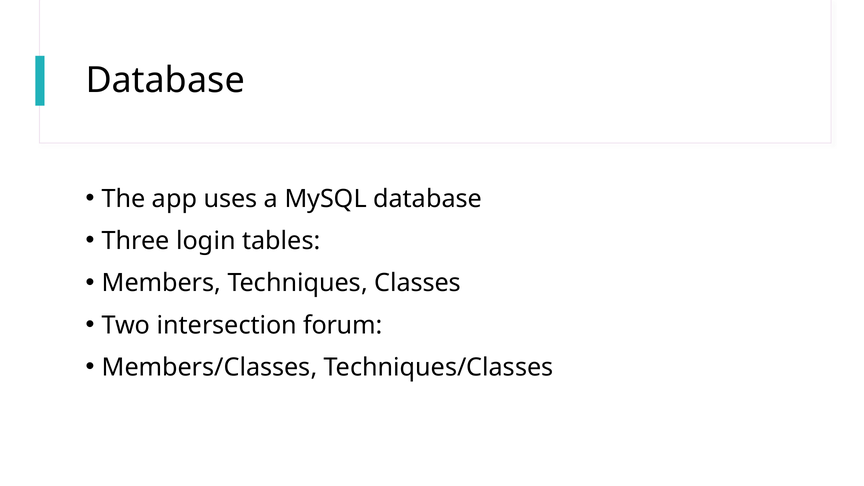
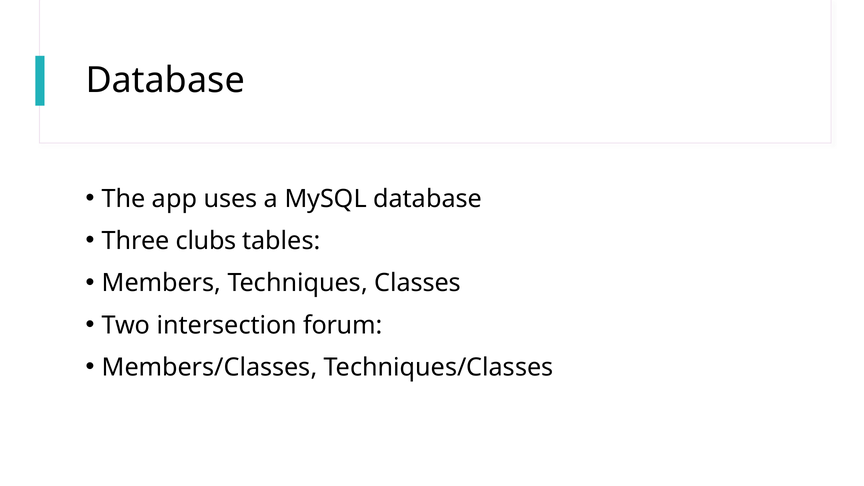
login: login -> clubs
